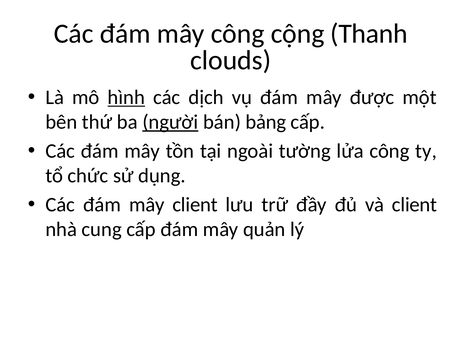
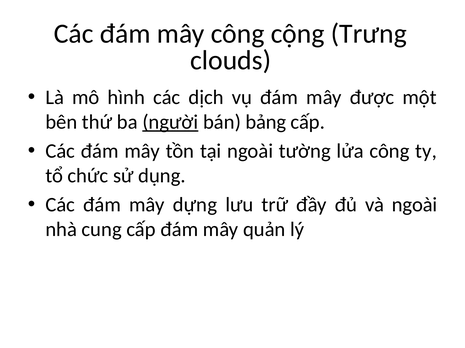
Thanh: Thanh -> Trưng
hình underline: present -> none
mây client: client -> dựng
và client: client -> ngoài
